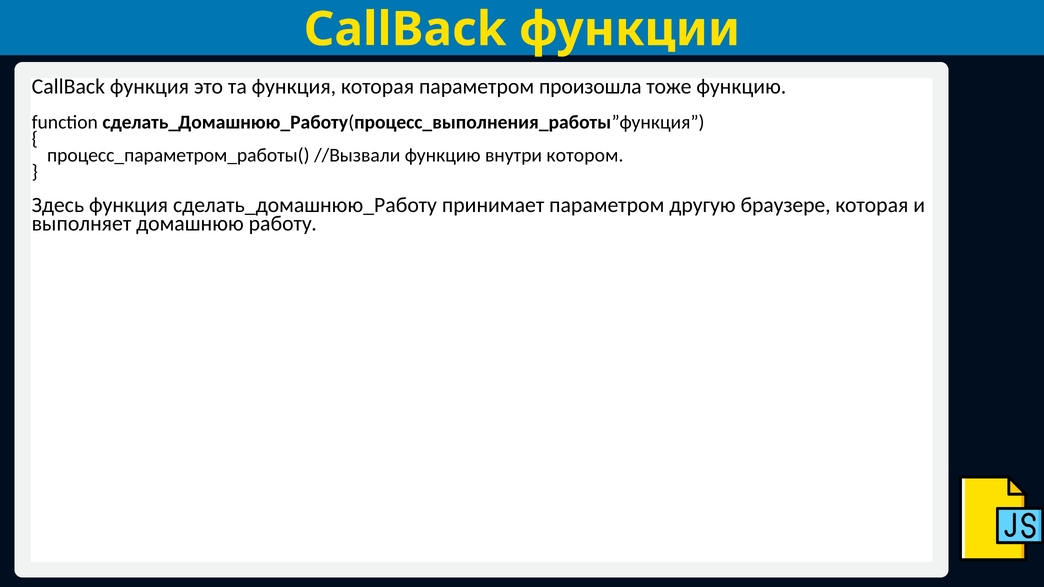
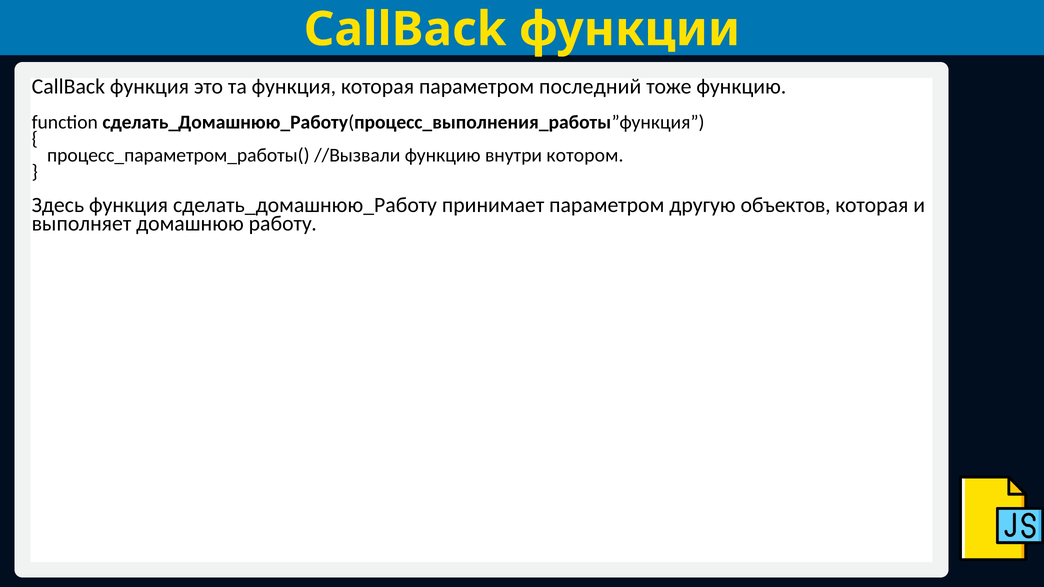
произошла: произошла -> последний
браузере: браузере -> объектов
